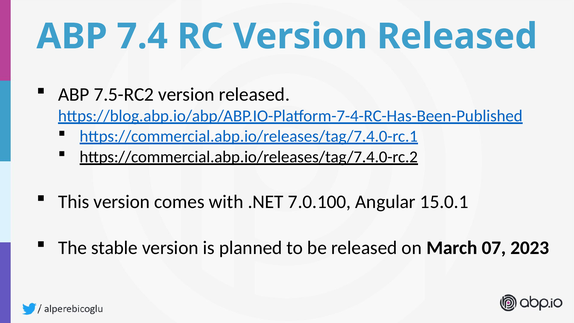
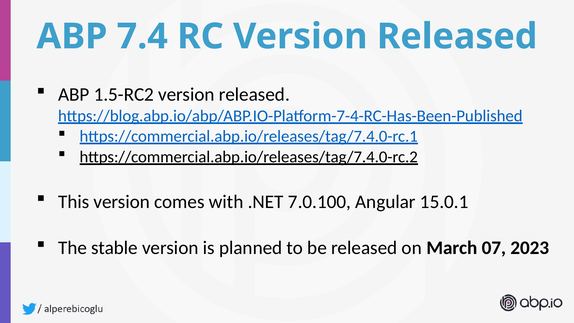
7.5-RC2: 7.5-RC2 -> 1.5-RC2
